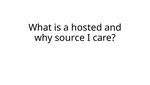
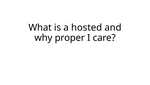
source: source -> proper
